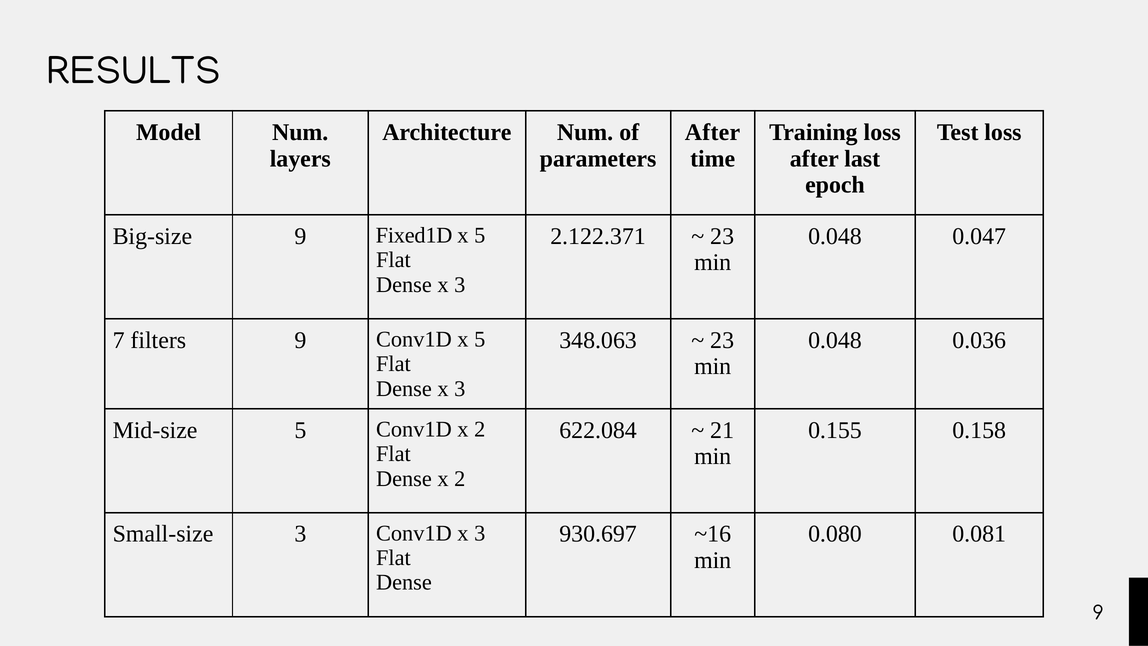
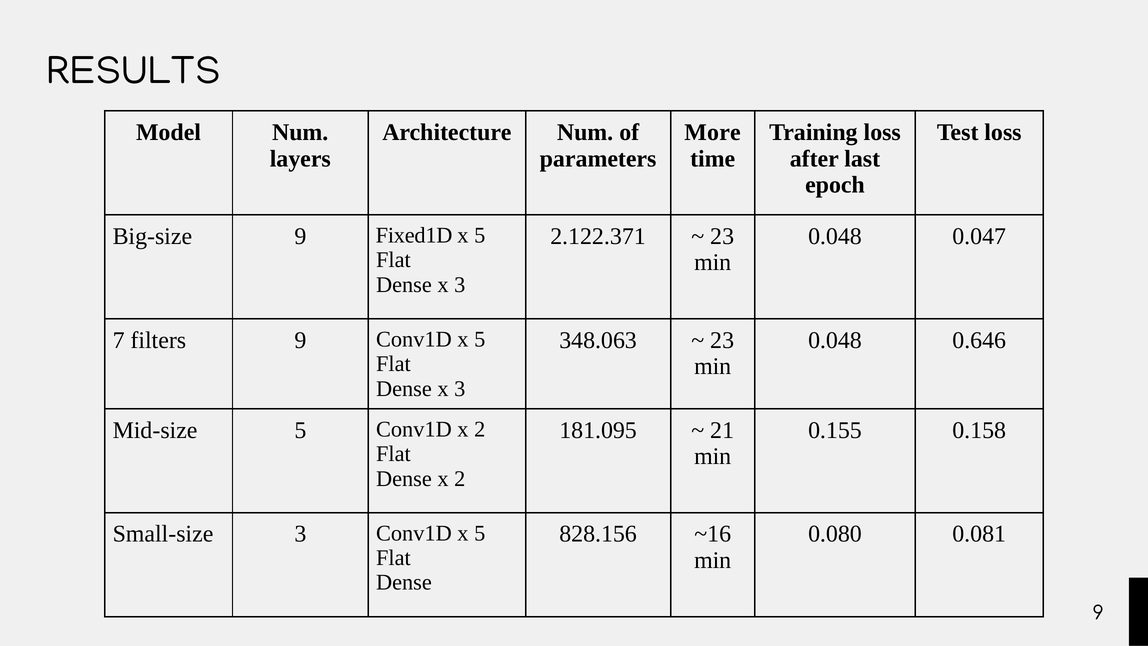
After at (712, 132): After -> More
0.036: 0.036 -> 0.646
622.084: 622.084 -> 181.095
3 Conv1D x 3: 3 -> 5
930.697: 930.697 -> 828.156
